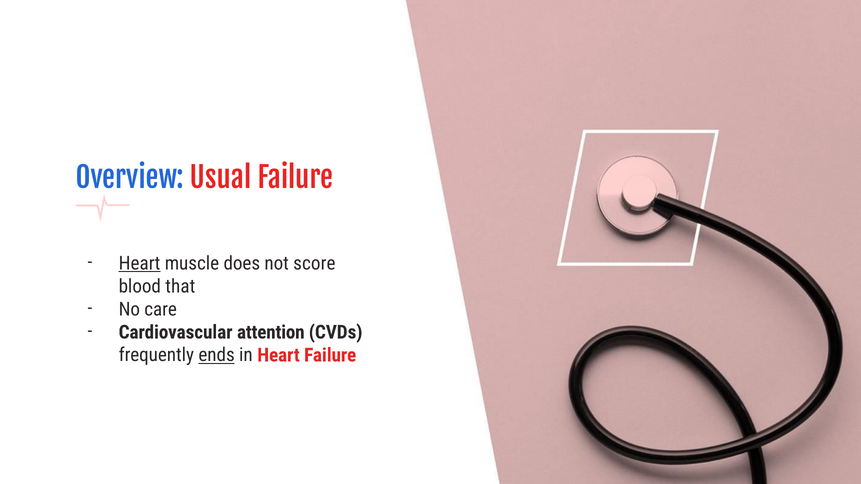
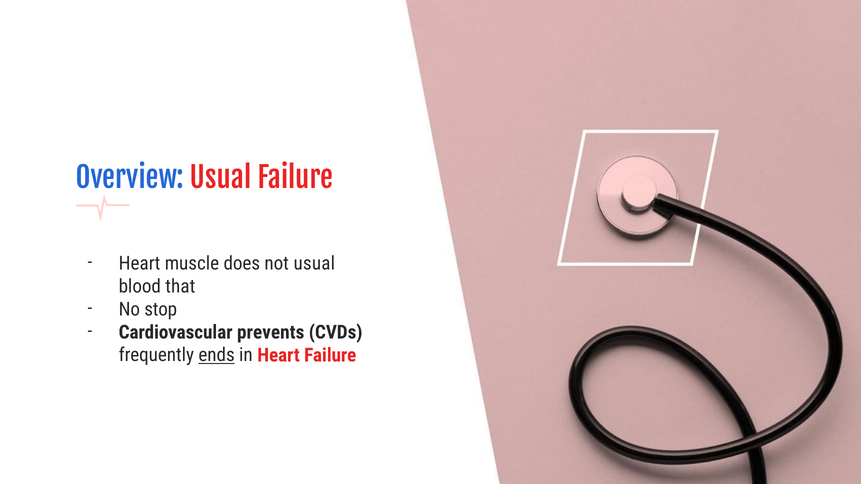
Heart at (140, 264) underline: present -> none
not score: score -> usual
care: care -> stop
attention: attention -> prevents
